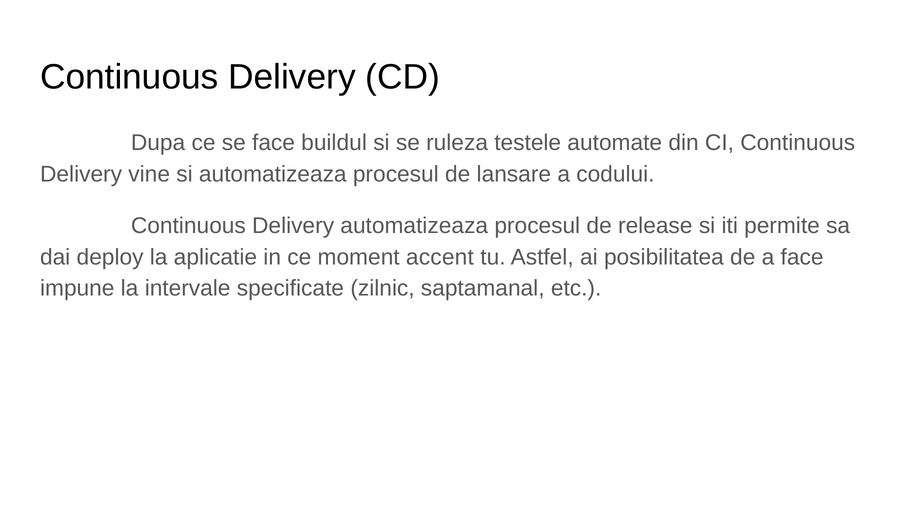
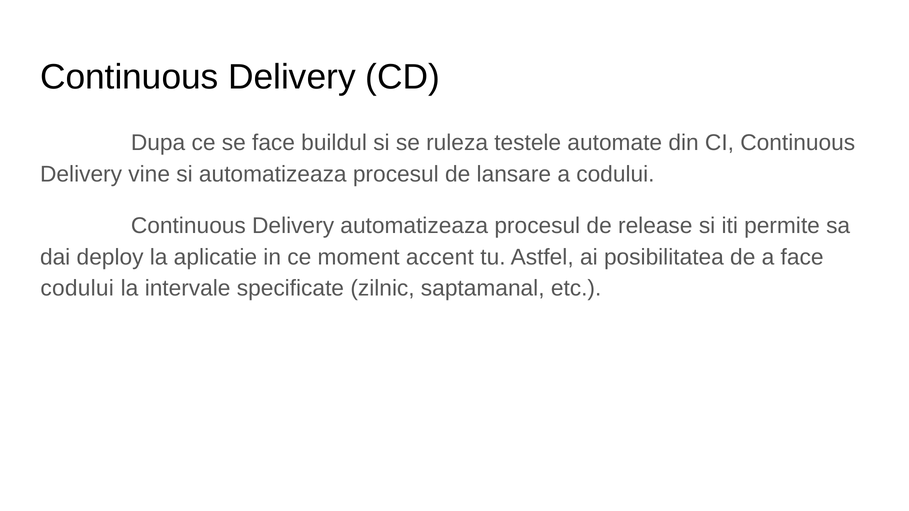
impune at (77, 289): impune -> codului
